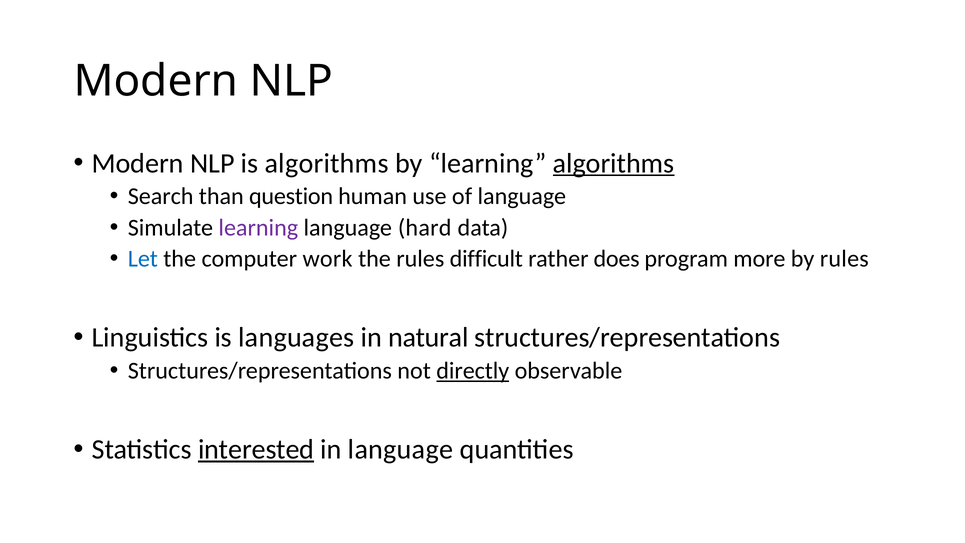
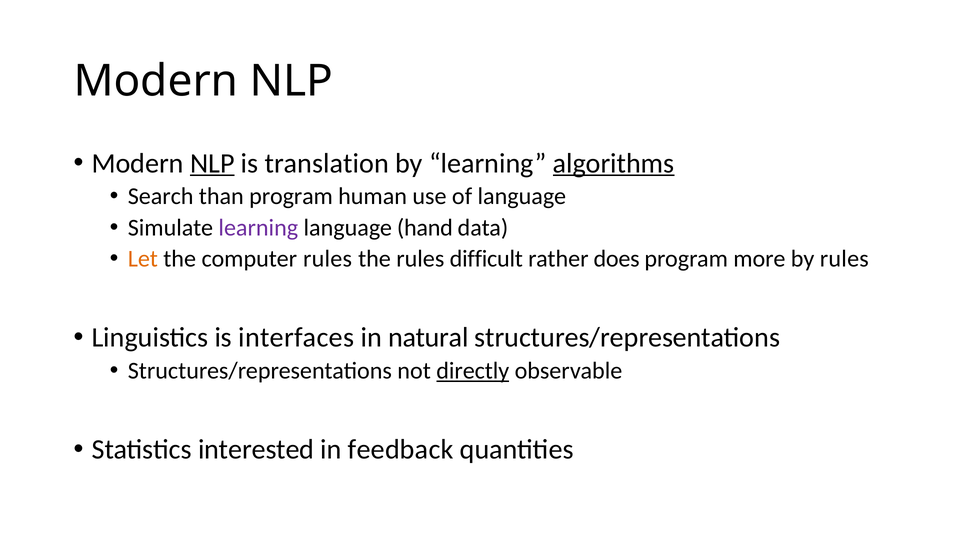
NLP at (212, 163) underline: none -> present
is algorithms: algorithms -> translation
than question: question -> program
hard: hard -> hand
Let colour: blue -> orange
computer work: work -> rules
languages: languages -> interfaces
interested underline: present -> none
in language: language -> feedback
